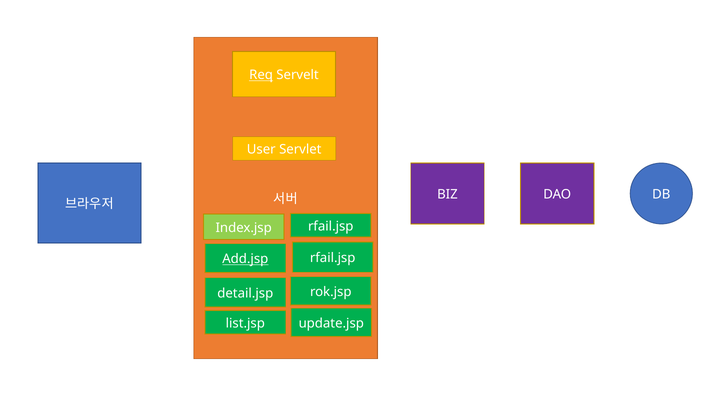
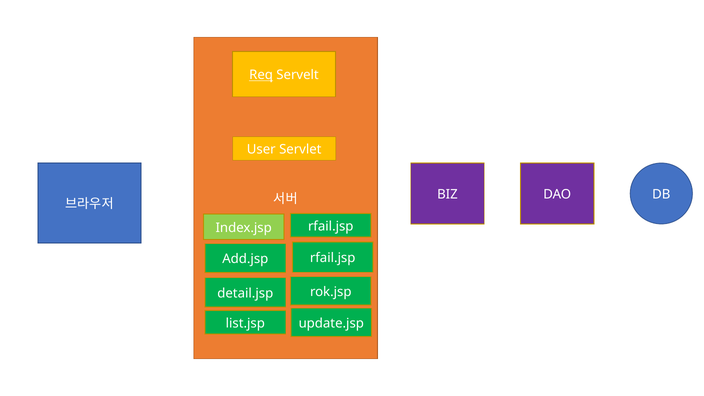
Add.jsp underline: present -> none
